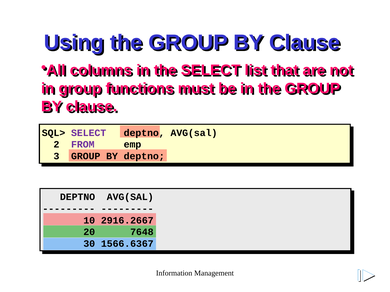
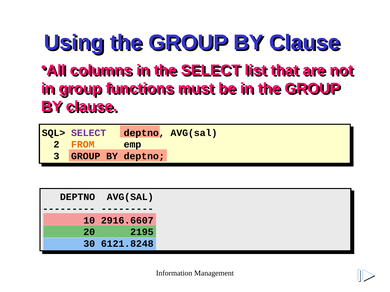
FROM colour: purple -> orange
2916.2667: 2916.2667 -> 2916.6607
7648: 7648 -> 2195
1566.6367: 1566.6367 -> 6121.8248
